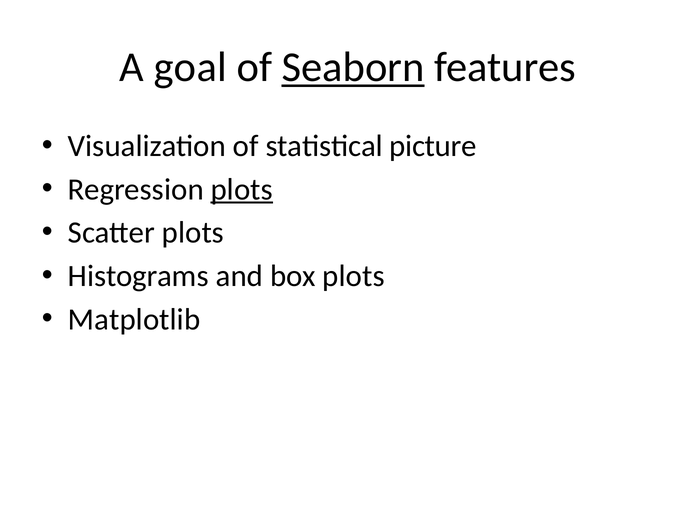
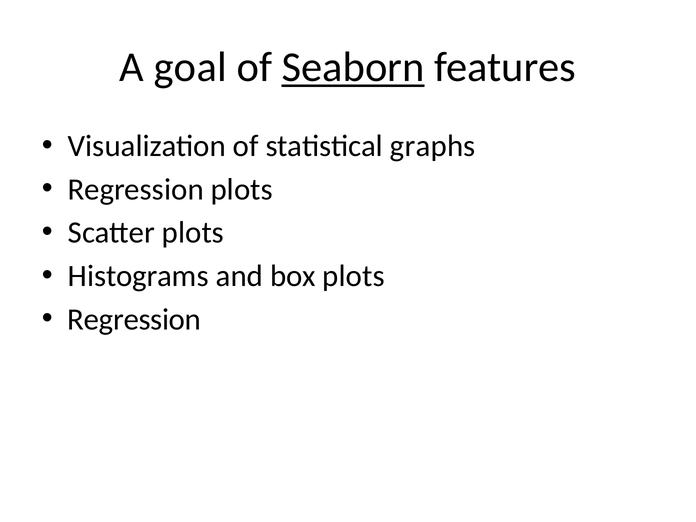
picture: picture -> graphs
plots at (242, 189) underline: present -> none
Matplotlib at (134, 319): Matplotlib -> Regression
